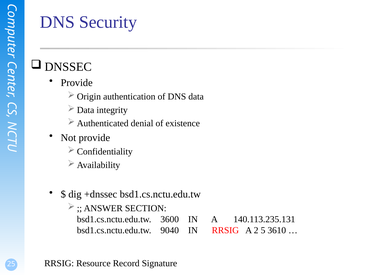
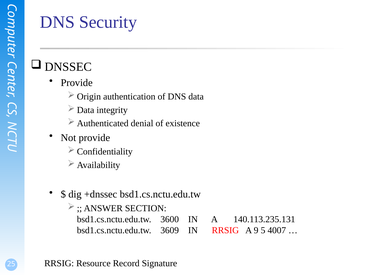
9040: 9040 -> 3609
2: 2 -> 9
3610: 3610 -> 4007
